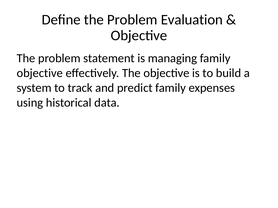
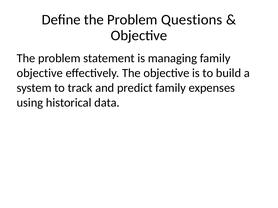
Evaluation: Evaluation -> Questions
